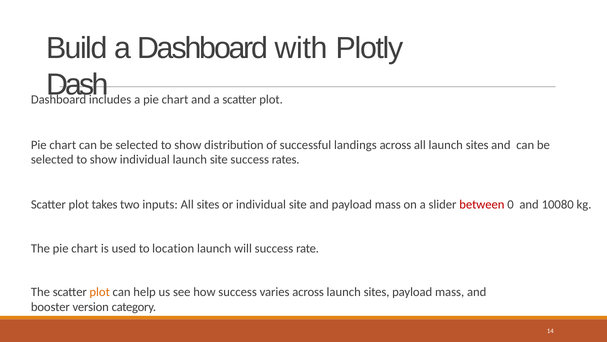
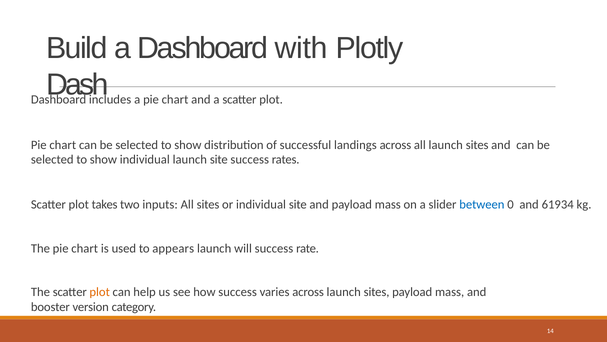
between colour: red -> blue
10080: 10080 -> 61934
location: location -> appears
